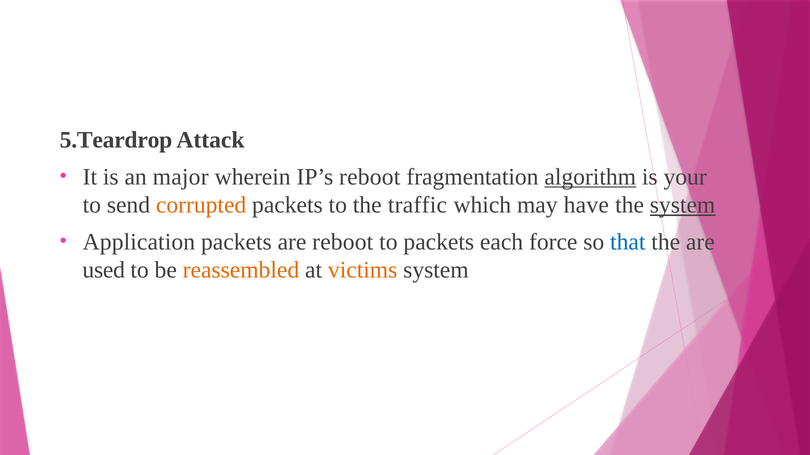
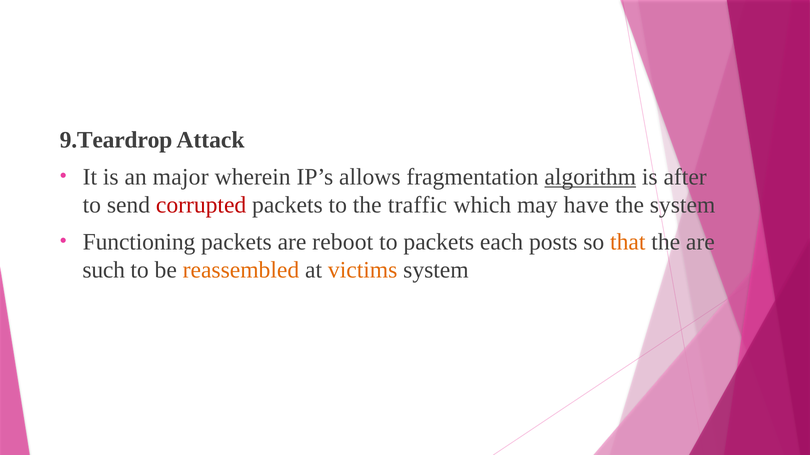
5.Teardrop: 5.Teardrop -> 9.Teardrop
IP’s reboot: reboot -> allows
your: your -> after
corrupted colour: orange -> red
system at (683, 205) underline: present -> none
Application: Application -> Functioning
force: force -> posts
that colour: blue -> orange
used: used -> such
